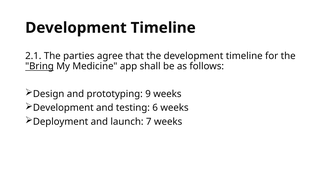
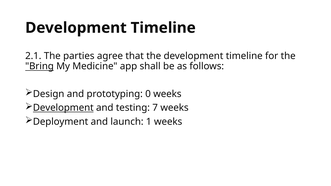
9: 9 -> 0
Development at (63, 108) underline: none -> present
6: 6 -> 7
7: 7 -> 1
